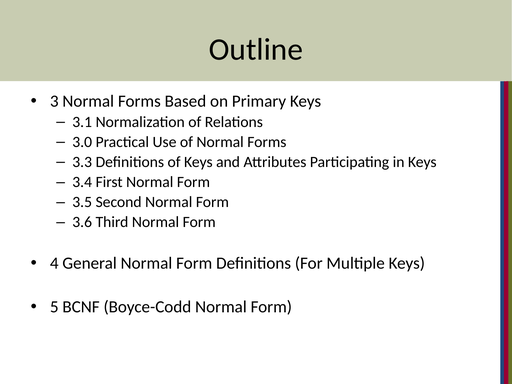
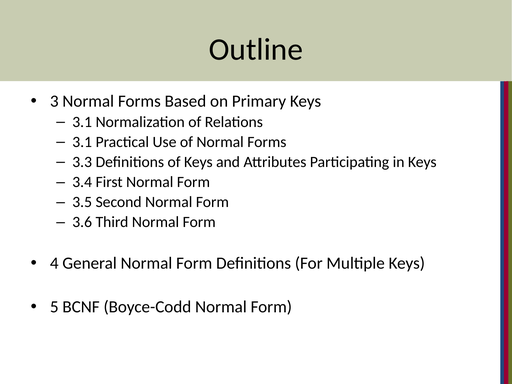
3.0 at (82, 142): 3.0 -> 3.1
